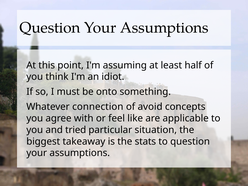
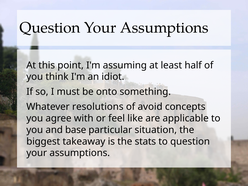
connection: connection -> resolutions
tried: tried -> base
